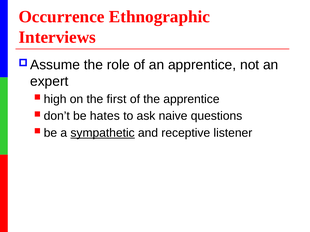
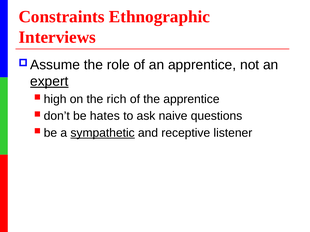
Occurrence: Occurrence -> Constraints
expert underline: none -> present
first: first -> rich
